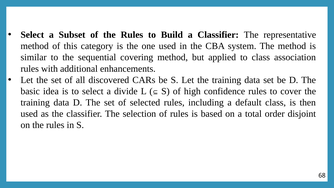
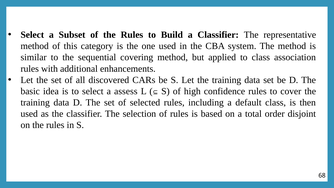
divide: divide -> assess
